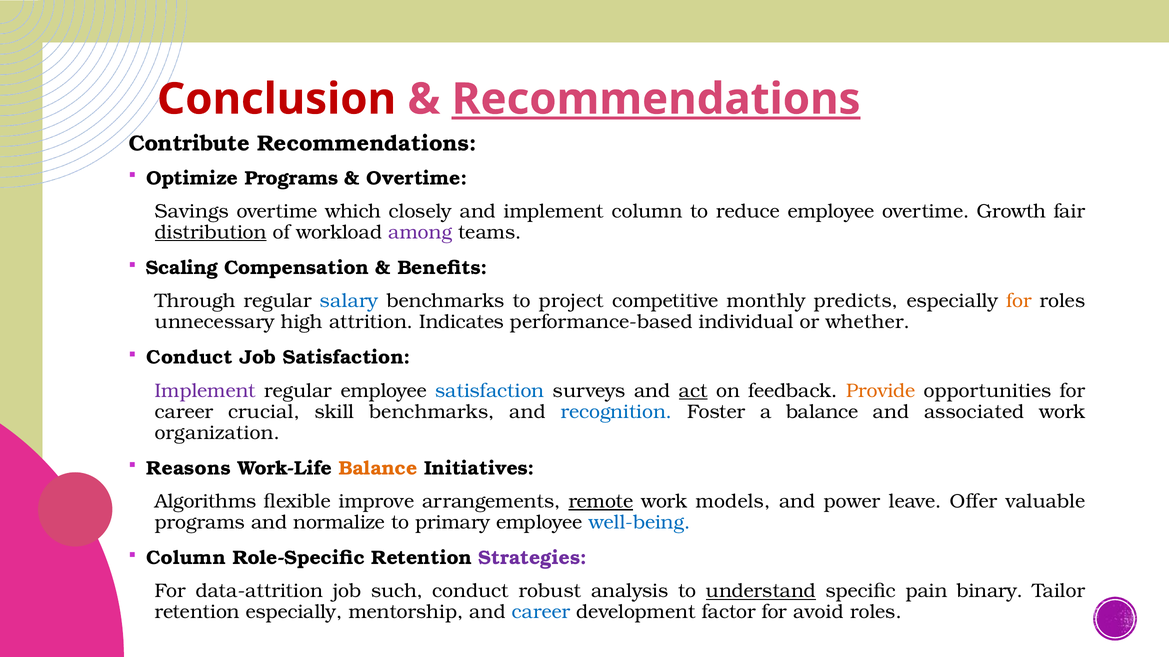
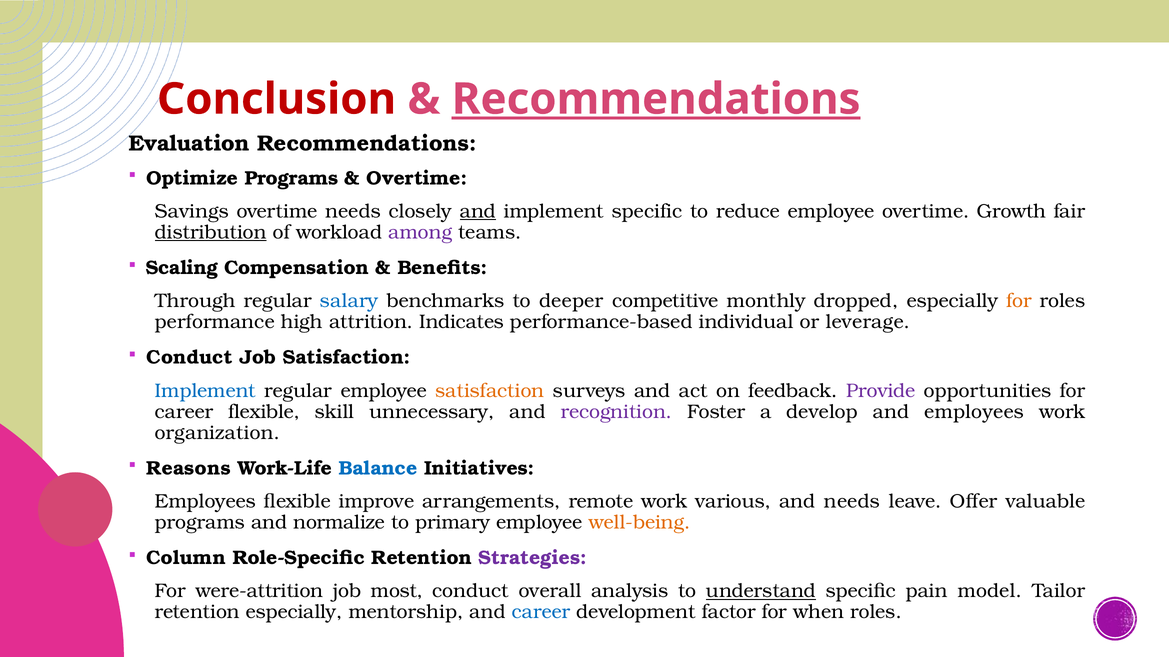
Contribute: Contribute -> Evaluation
overtime which: which -> needs
and at (478, 211) underline: none -> present
implement column: column -> specific
project: project -> deeper
predicts: predicts -> dropped
unnecessary: unnecessary -> performance
whether: whether -> leverage
Implement at (205, 391) colour: purple -> blue
satisfaction at (490, 391) colour: blue -> orange
act underline: present -> none
Provide colour: orange -> purple
career crucial: crucial -> flexible
skill benchmarks: benchmarks -> unnecessary
recognition colour: blue -> purple
a balance: balance -> develop
and associated: associated -> employees
Balance at (378, 469) colour: orange -> blue
Algorithms at (205, 502): Algorithms -> Employees
remote underline: present -> none
models: models -> various
and power: power -> needs
well-being colour: blue -> orange
data-attrition: data-attrition -> were-attrition
such: such -> most
robust: robust -> overall
binary: binary -> model
avoid: avoid -> when
